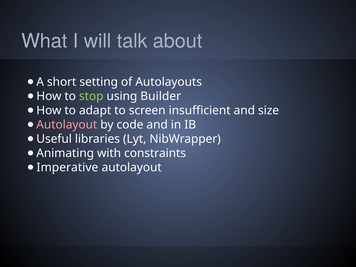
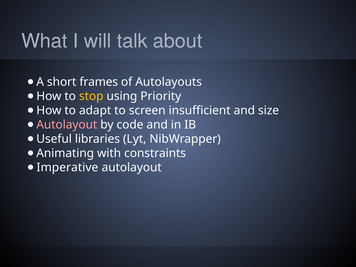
setting: setting -> frames
stop colour: light green -> yellow
Builder: Builder -> Priority
